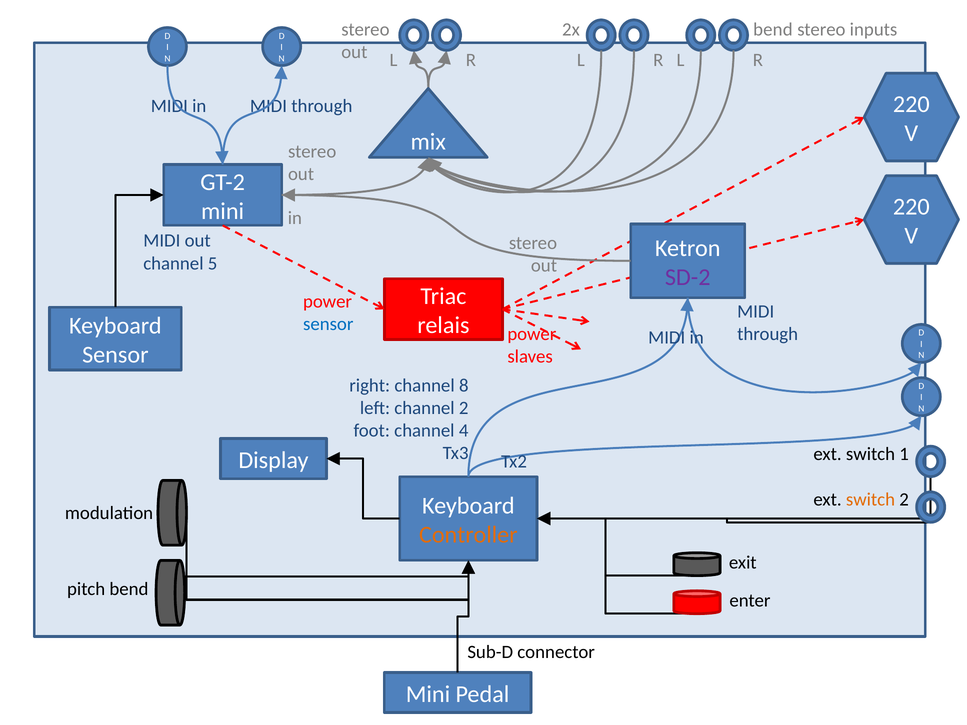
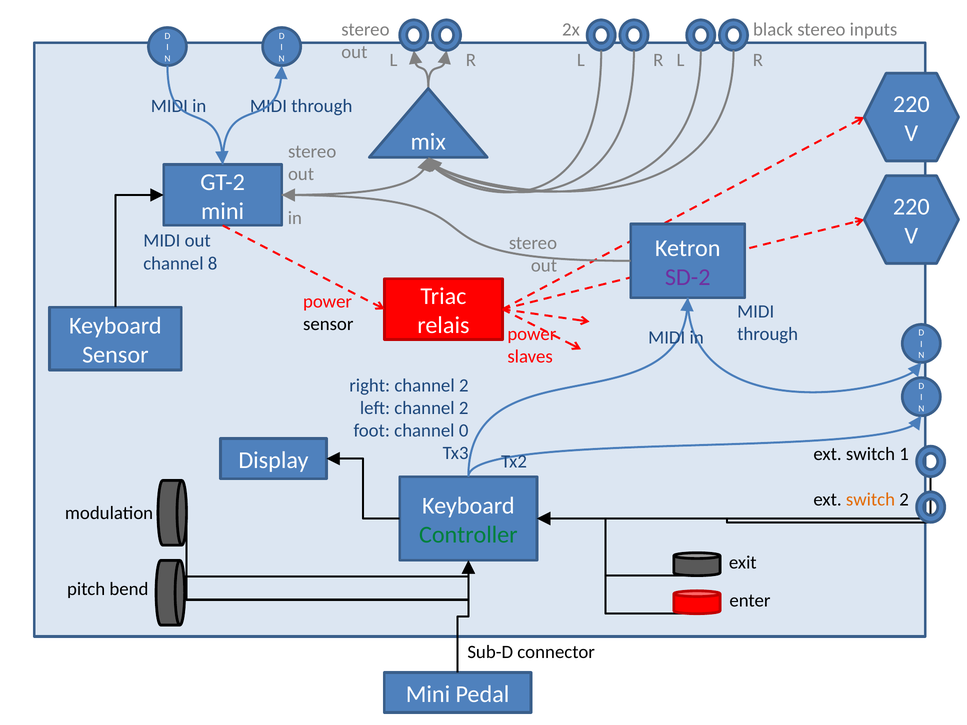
2x bend: bend -> black
5: 5 -> 8
sensor at (328, 324) colour: blue -> black
right channel 8: 8 -> 2
4: 4 -> 0
Controller colour: orange -> green
